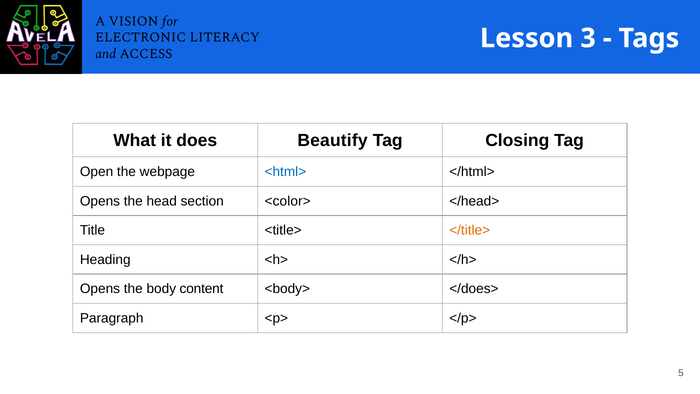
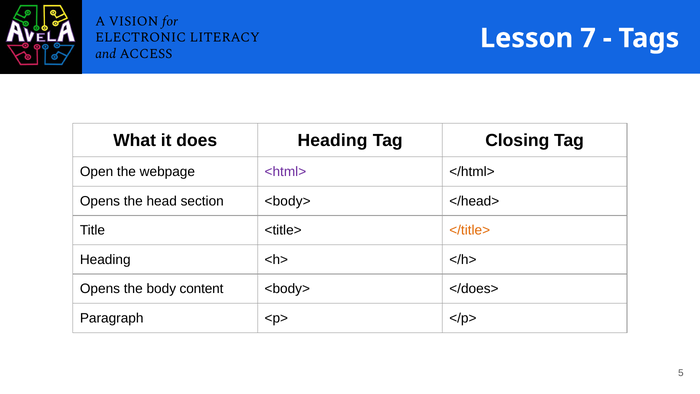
3: 3 -> 7
does Beautify: Beautify -> Heading
<html> colour: blue -> purple
section <color>: <color> -> <body>
